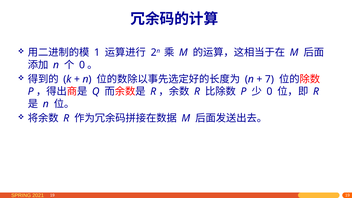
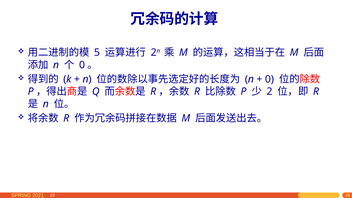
1: 1 -> 5
7 at (269, 79): 7 -> 0
0 at (269, 92): 0 -> 2
